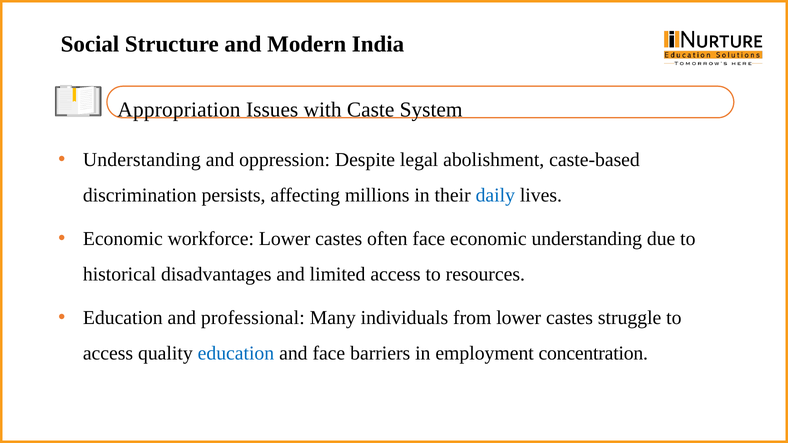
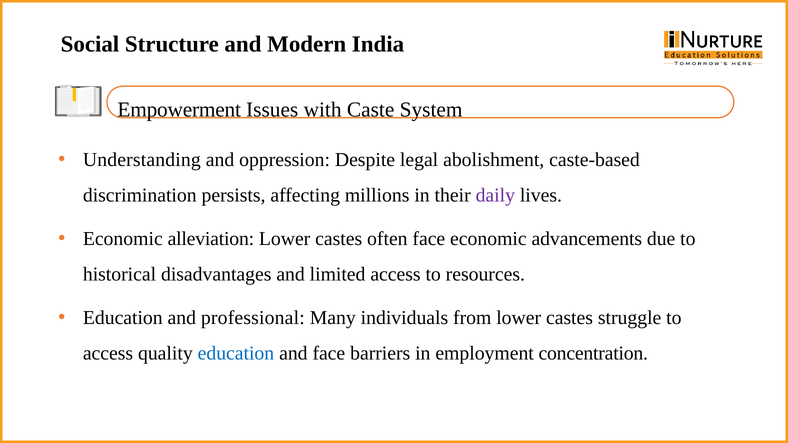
Appropriation: Appropriation -> Empowerment
daily colour: blue -> purple
workforce: workforce -> alleviation
economic understanding: understanding -> advancements
